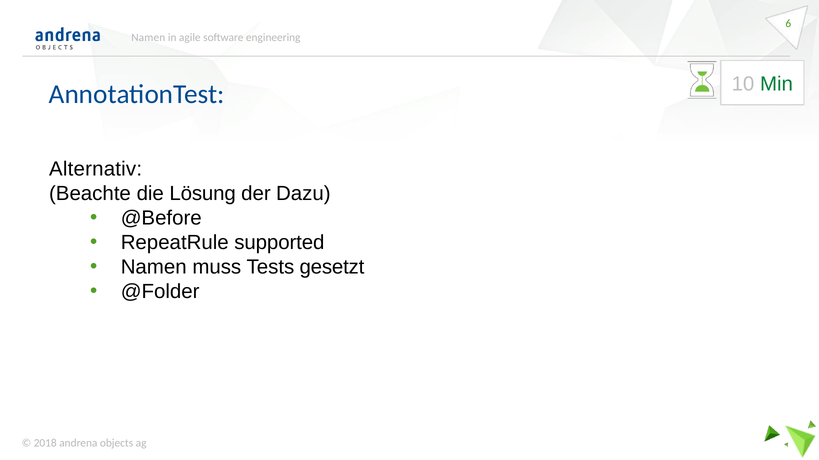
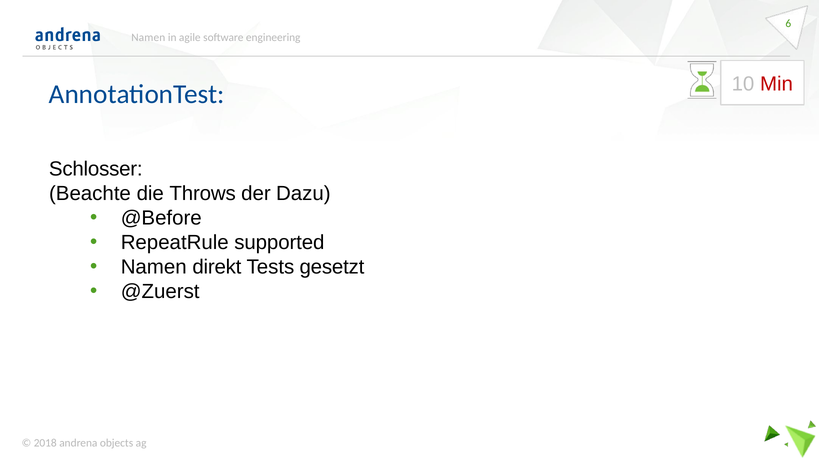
Min colour: green -> red
Alternativ: Alternativ -> Schlosser
Lösung: Lösung -> Throws
muss: muss -> direkt
@Folder: @Folder -> @Zuerst
